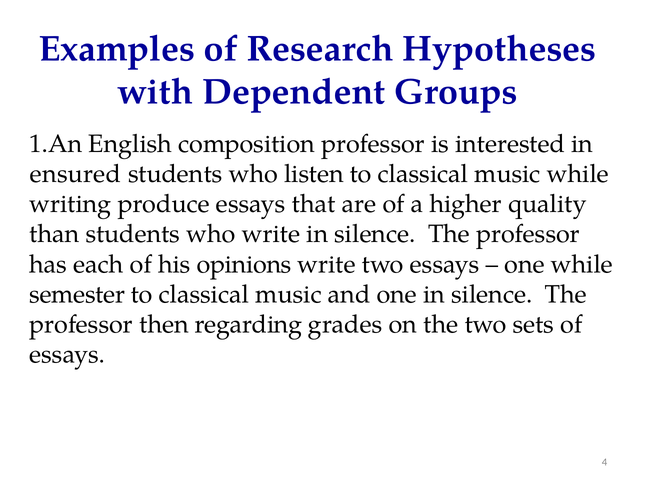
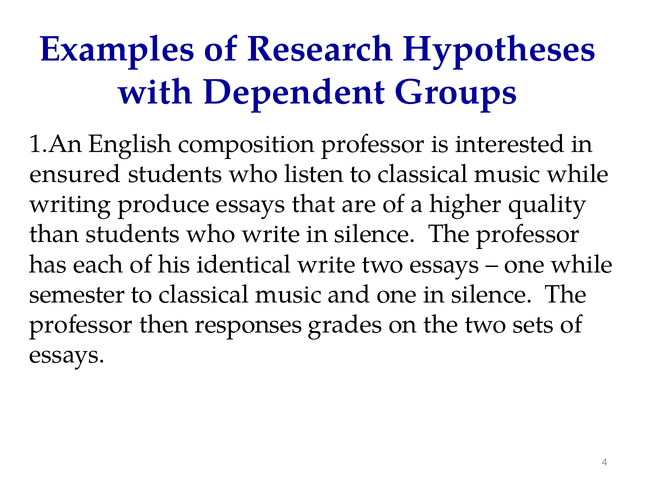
opinions: opinions -> identical
regarding: regarding -> responses
